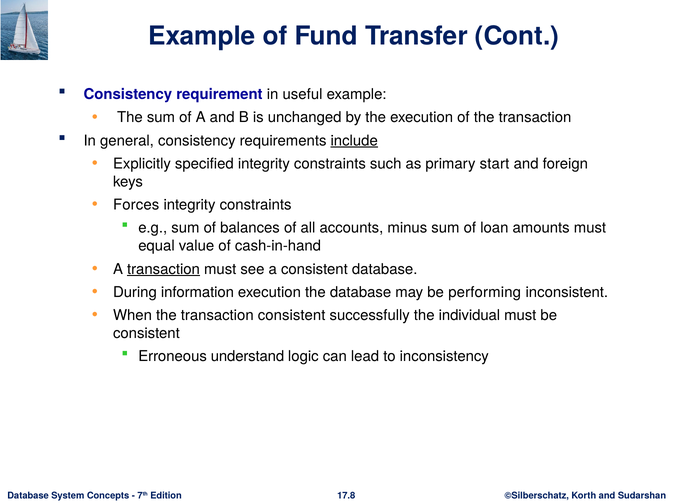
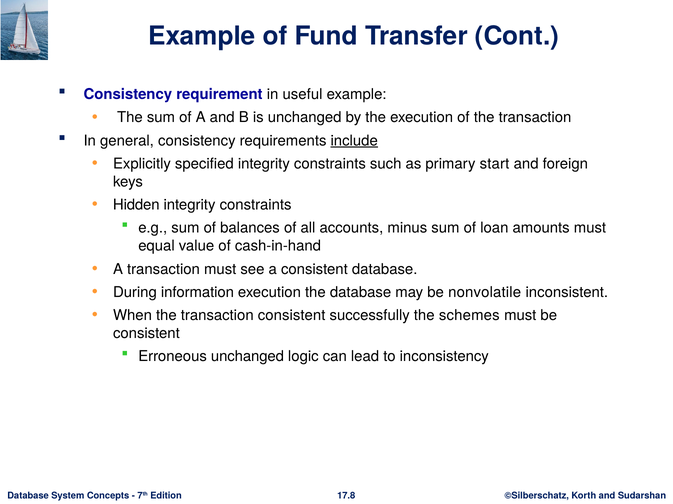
Forces: Forces -> Hidden
transaction at (163, 269) underline: present -> none
performing: performing -> nonvolatile
individual: individual -> schemes
Erroneous understand: understand -> unchanged
